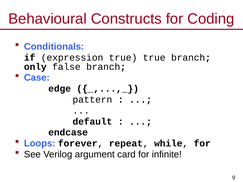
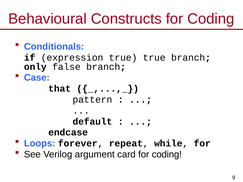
edge: edge -> that
card for infinite: infinite -> coding
